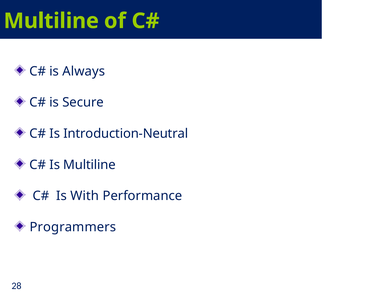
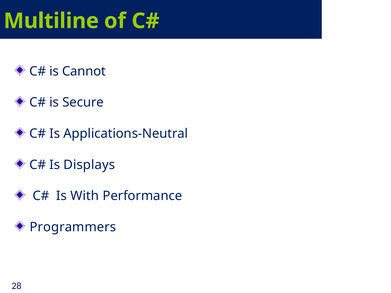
Always: Always -> Cannot
Introduction-Neutral: Introduction-Neutral -> Applications-Neutral
Is Multiline: Multiline -> Displays
